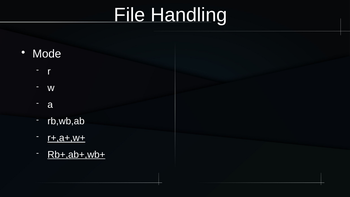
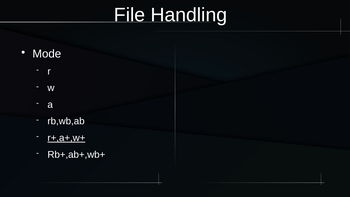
Rb+,ab+,wb+ underline: present -> none
